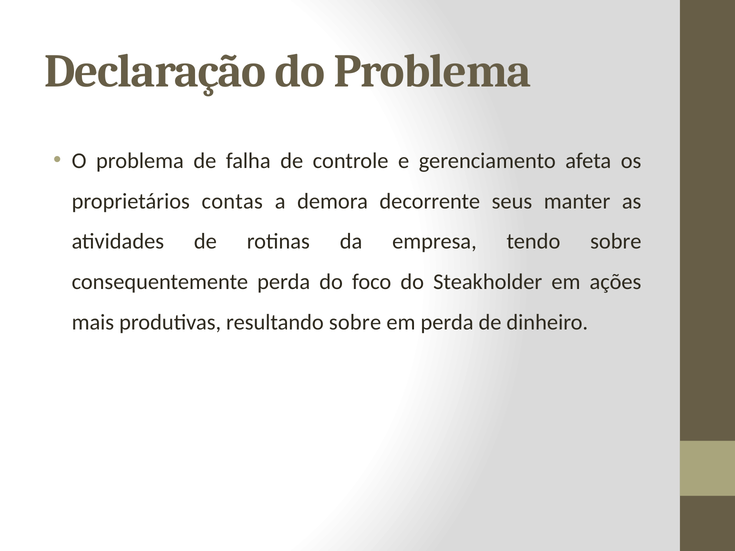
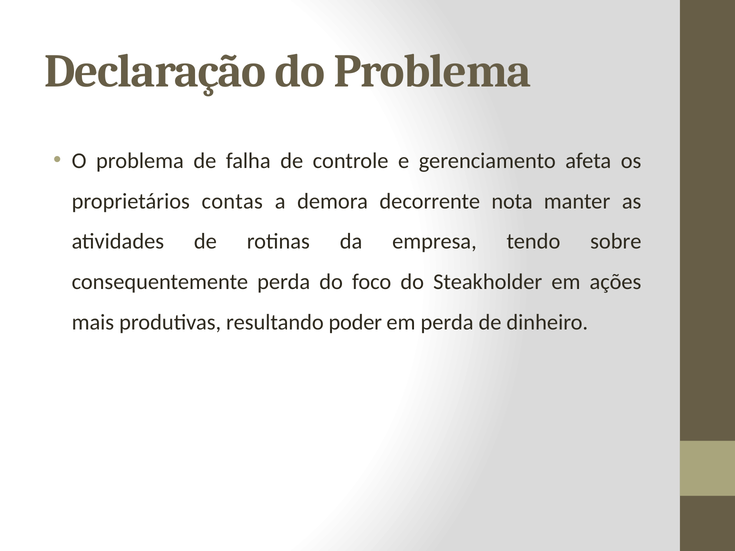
seus: seus -> nota
resultando sobre: sobre -> poder
